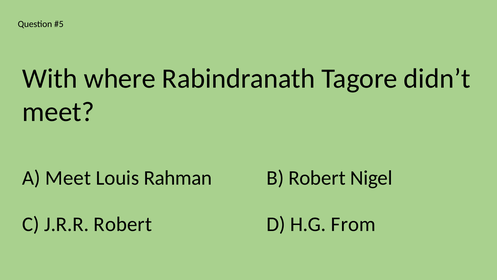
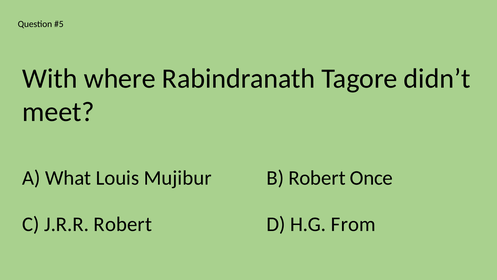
A Meet: Meet -> What
Rahman: Rahman -> Mujibur
Nigel: Nigel -> Once
